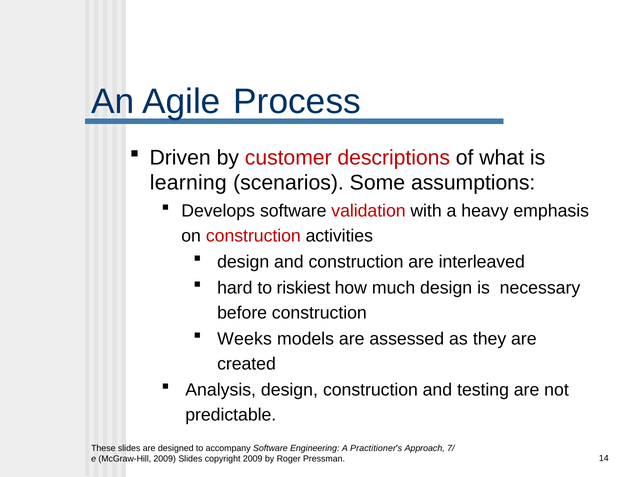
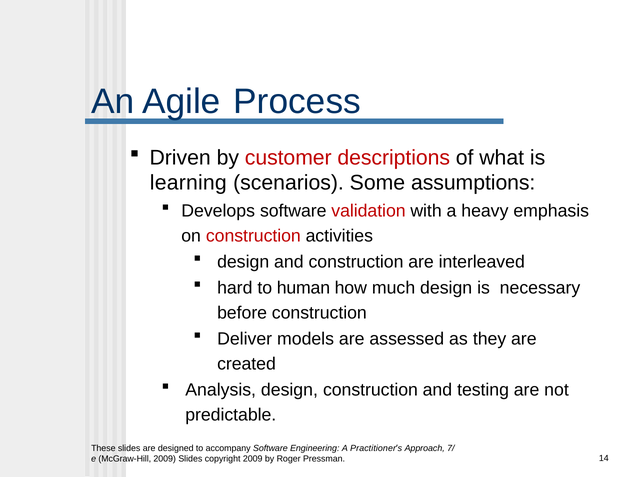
riskiest: riskiest -> human
Weeks: Weeks -> Deliver
